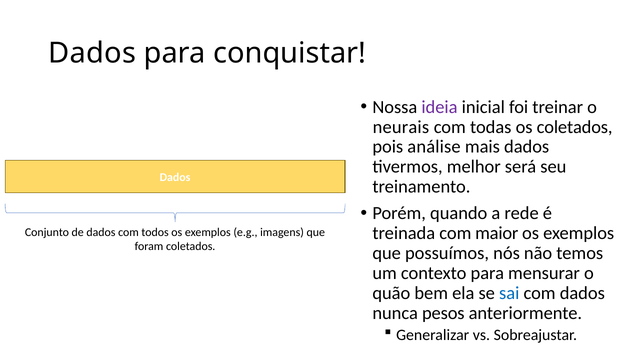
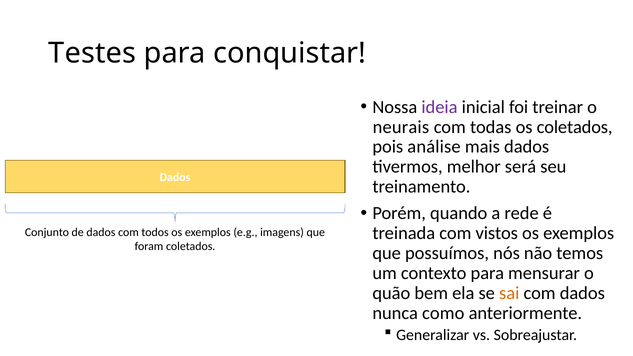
Dados at (92, 53): Dados -> Testes
maior: maior -> vistos
sai colour: blue -> orange
pesos: pesos -> como
